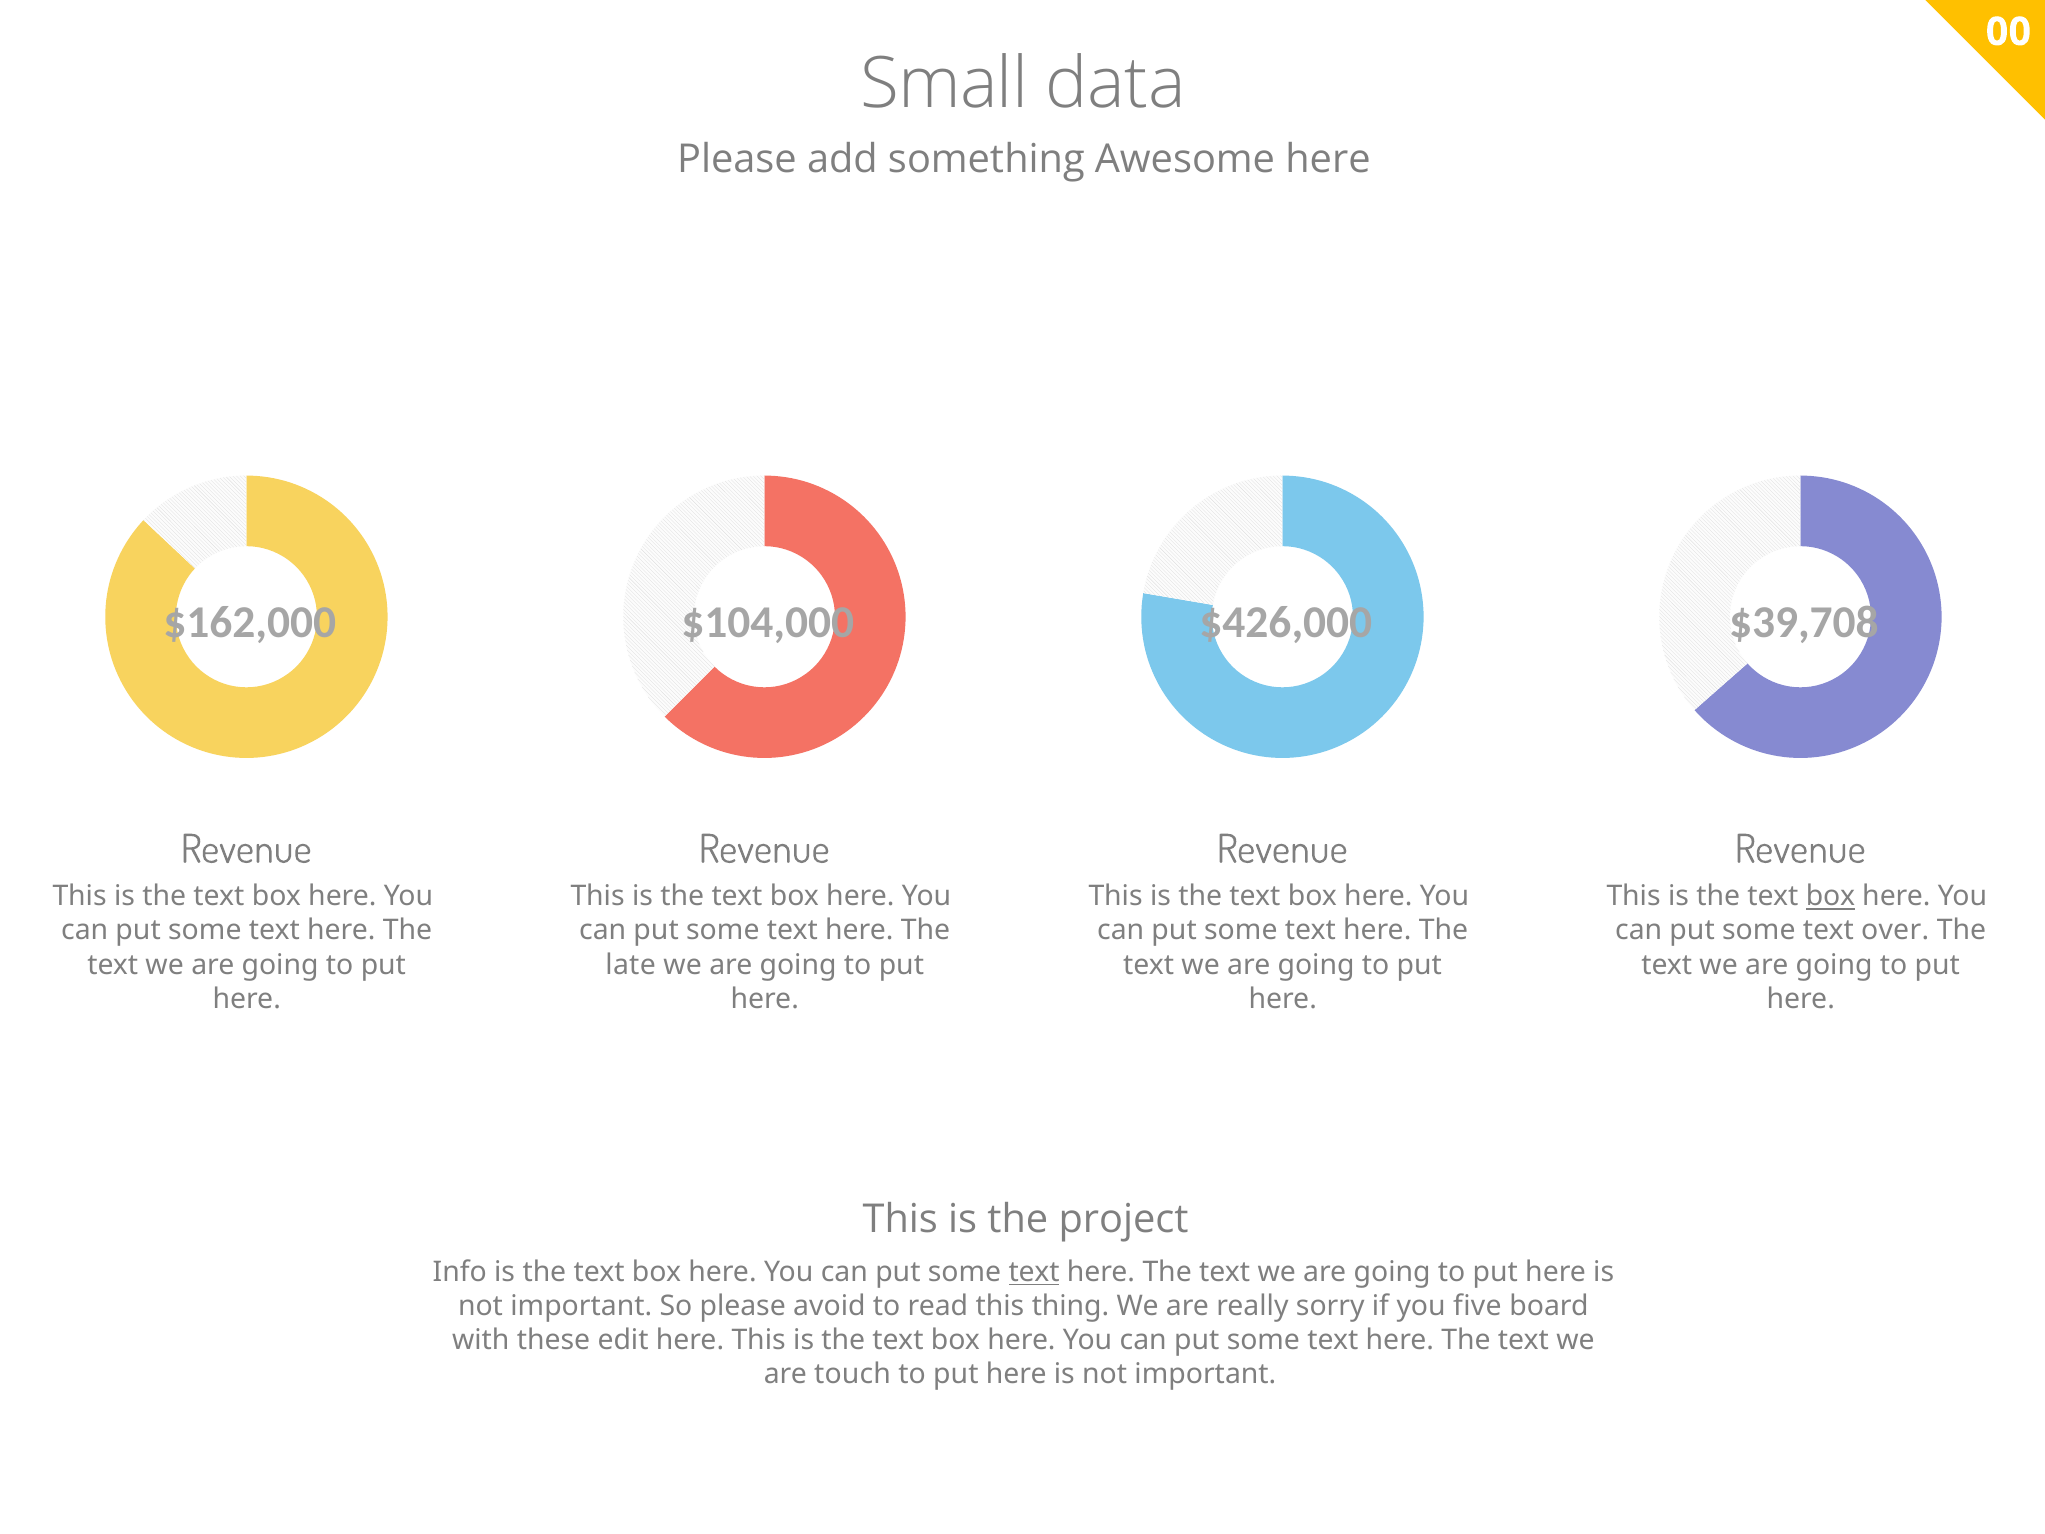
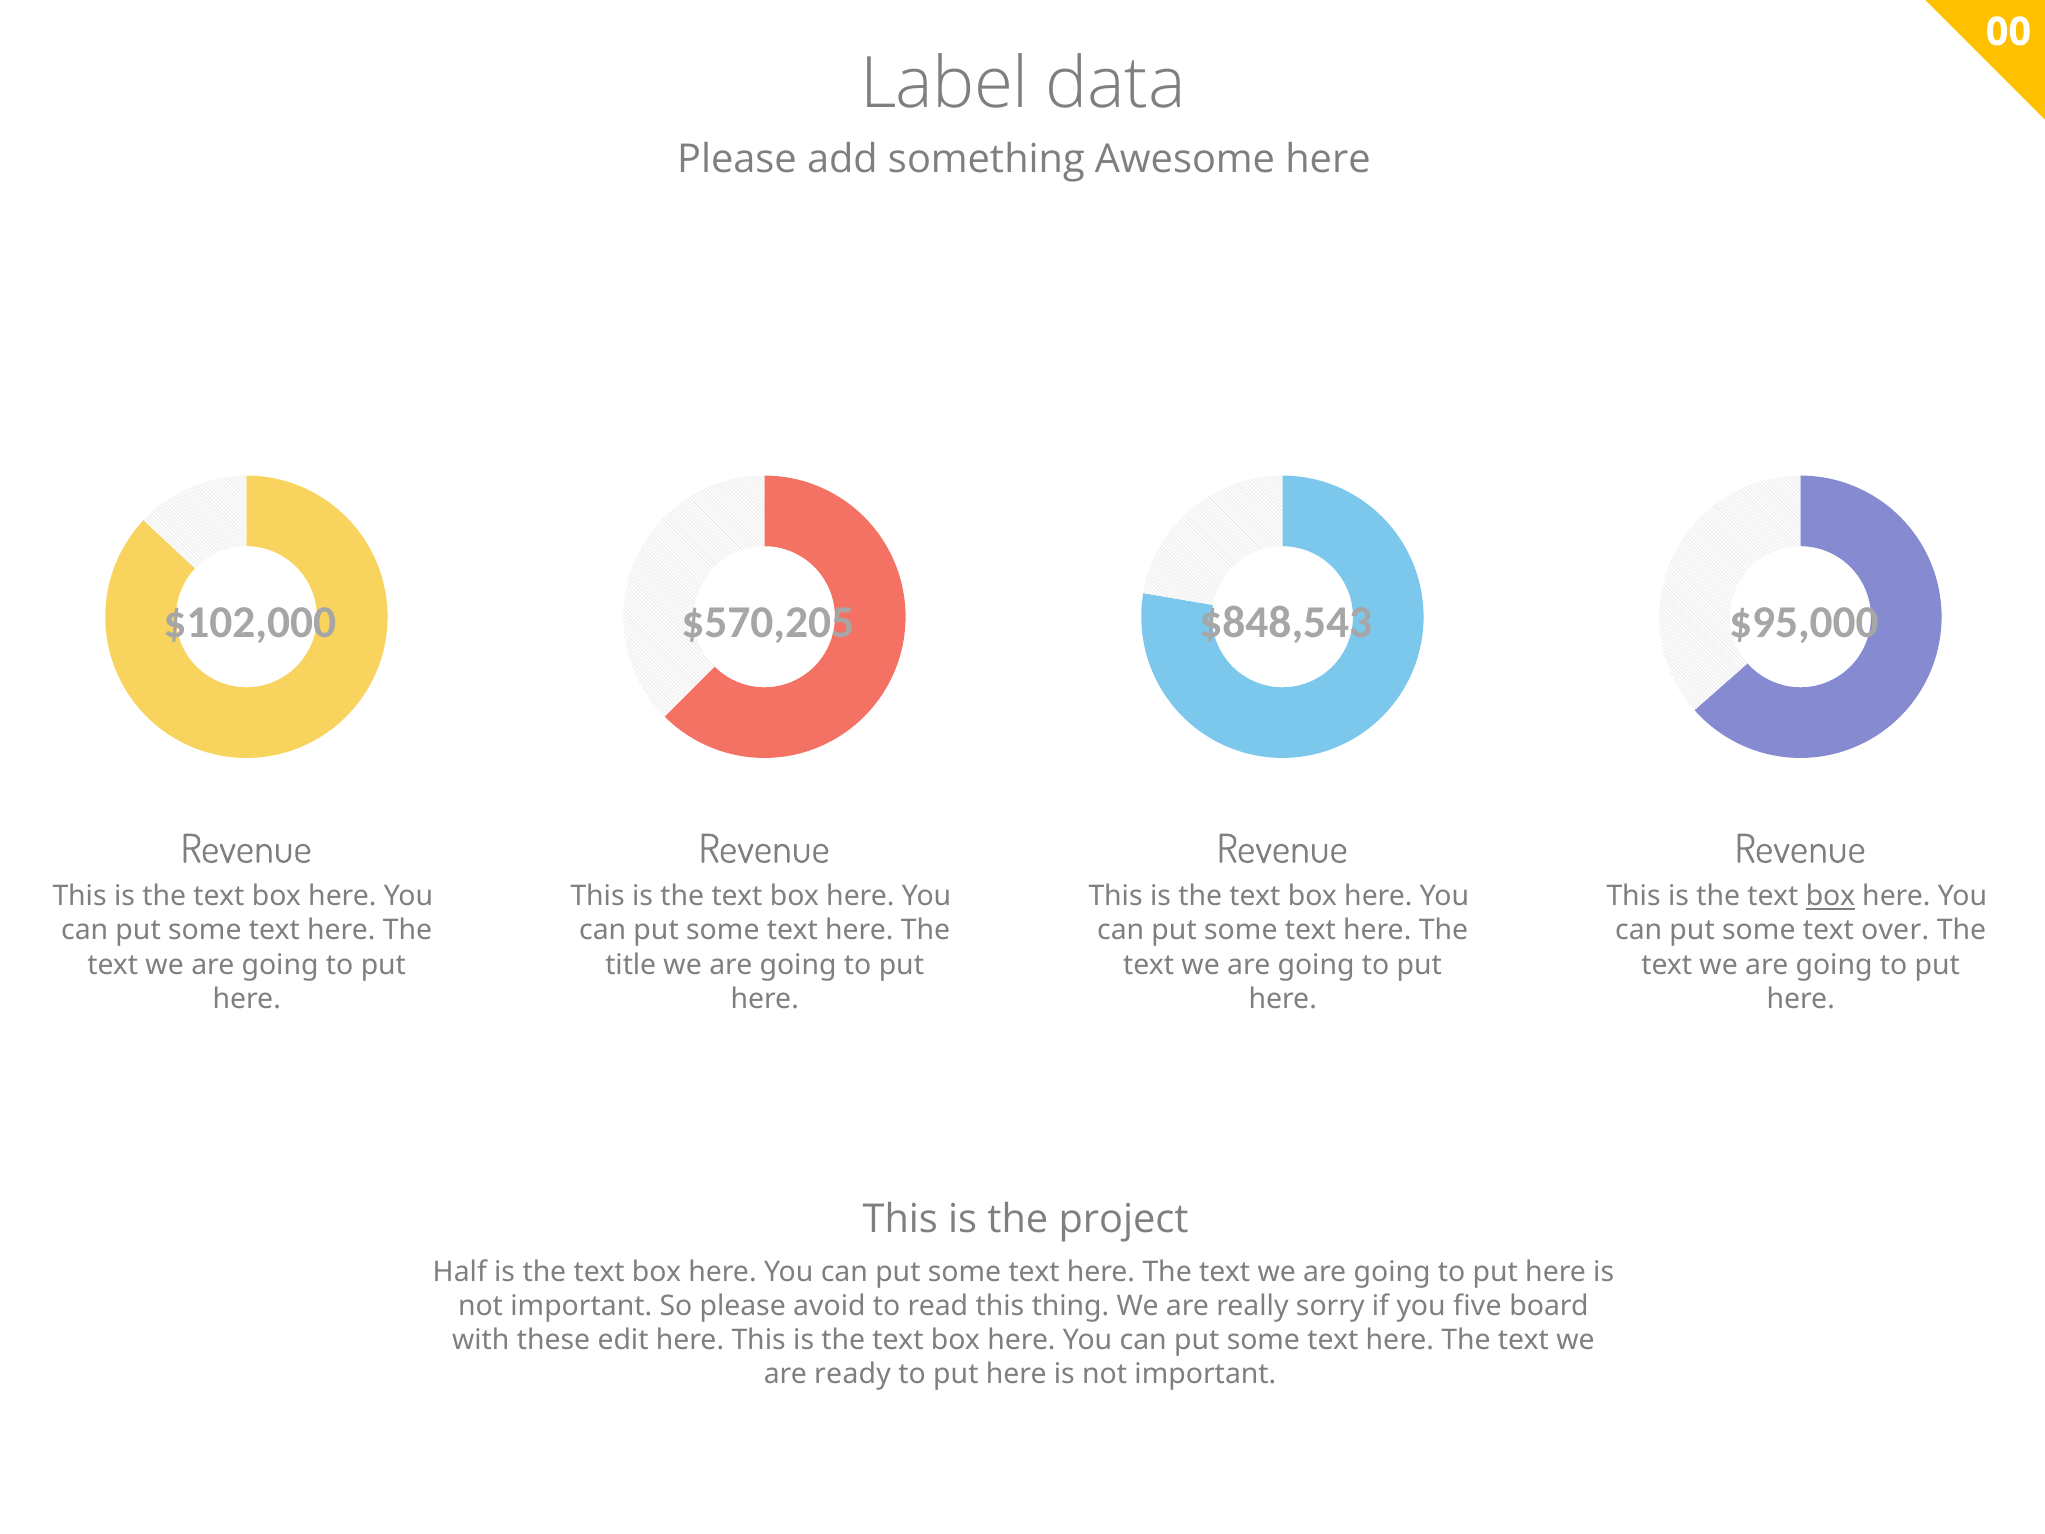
Small: Small -> Label
$162,000: $162,000 -> $102,000
$104,000: $104,000 -> $570,205
$426,000: $426,000 -> $848,543
$39,708: $39,708 -> $95,000
late: late -> title
Info: Info -> Half
text at (1034, 1272) underline: present -> none
touch: touch -> ready
